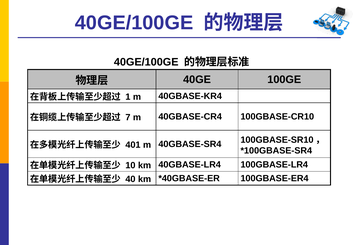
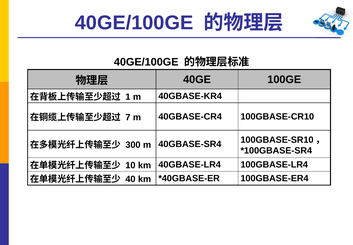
401: 401 -> 300
